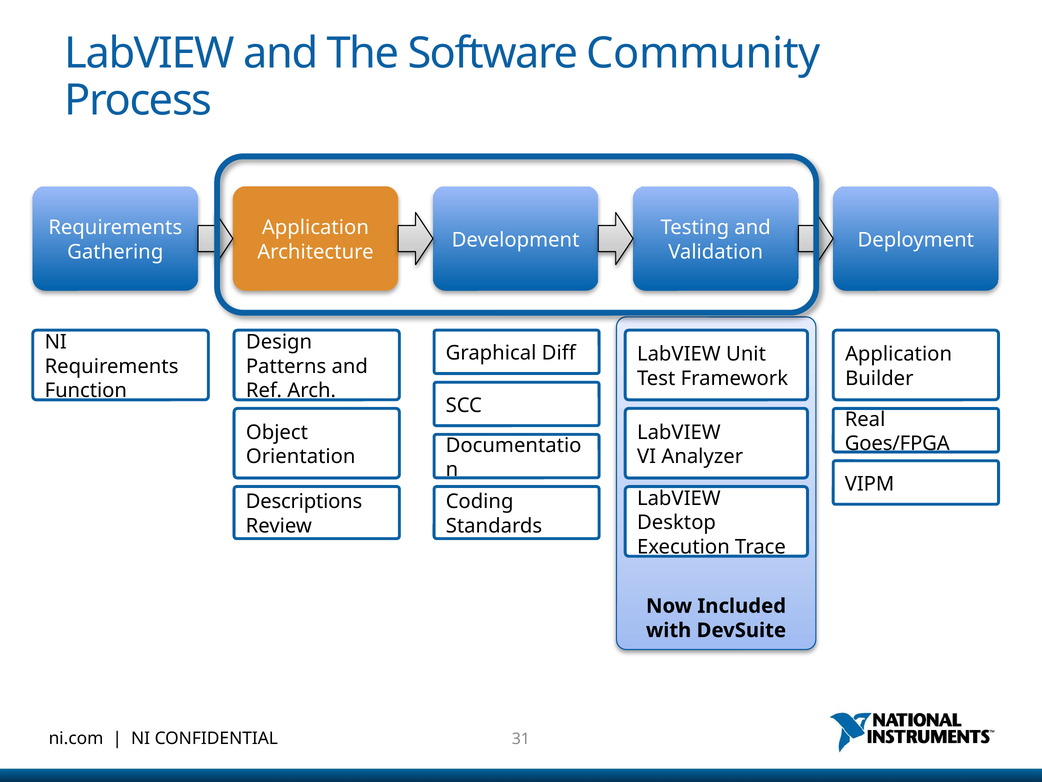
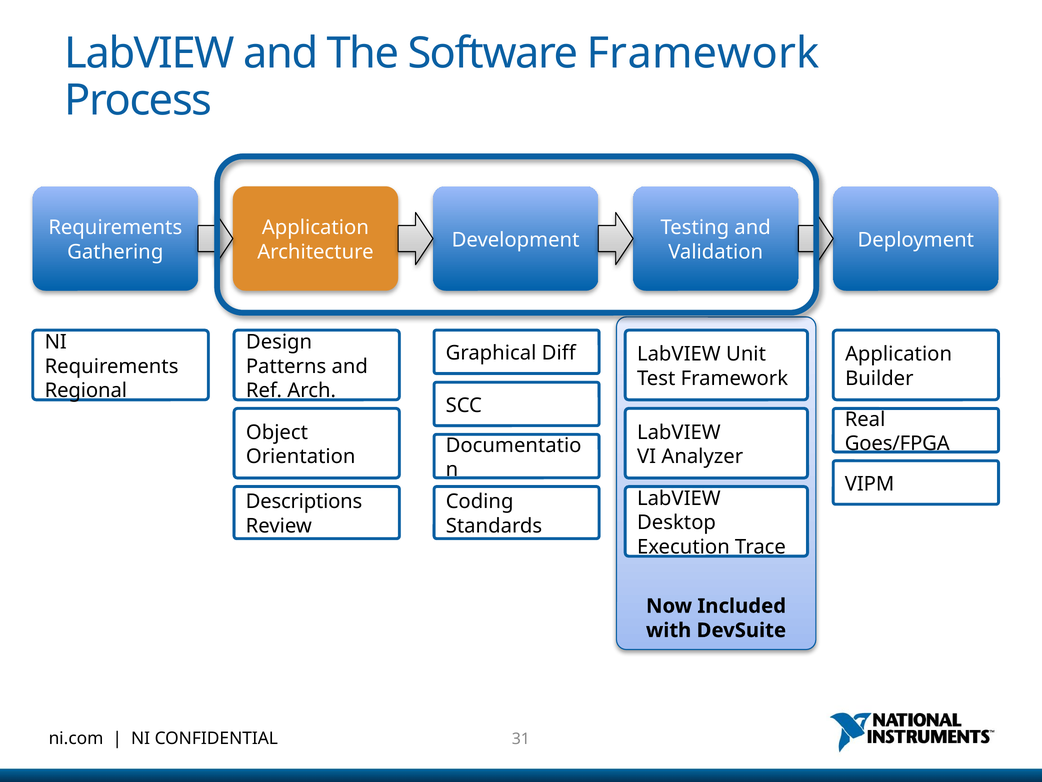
Software Community: Community -> Framework
Function: Function -> Regional
